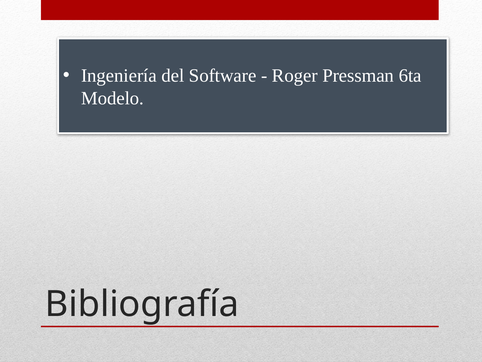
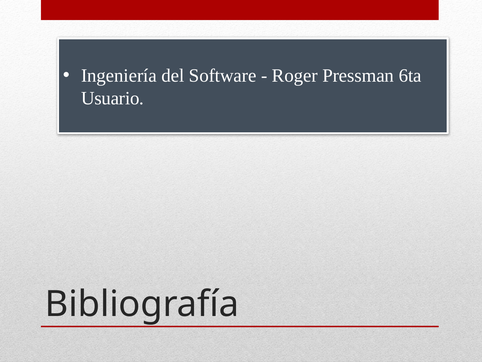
Modelo: Modelo -> Usuario
